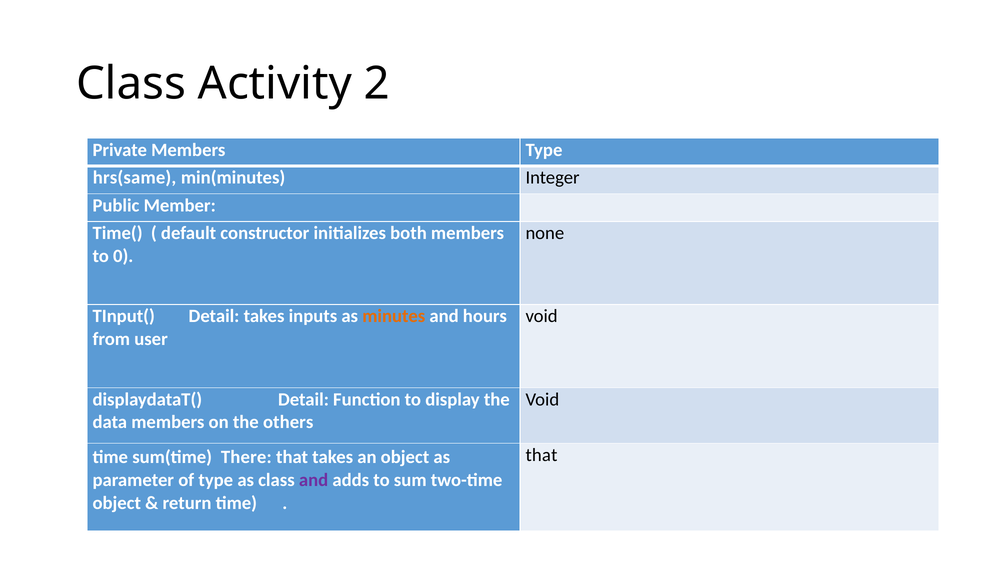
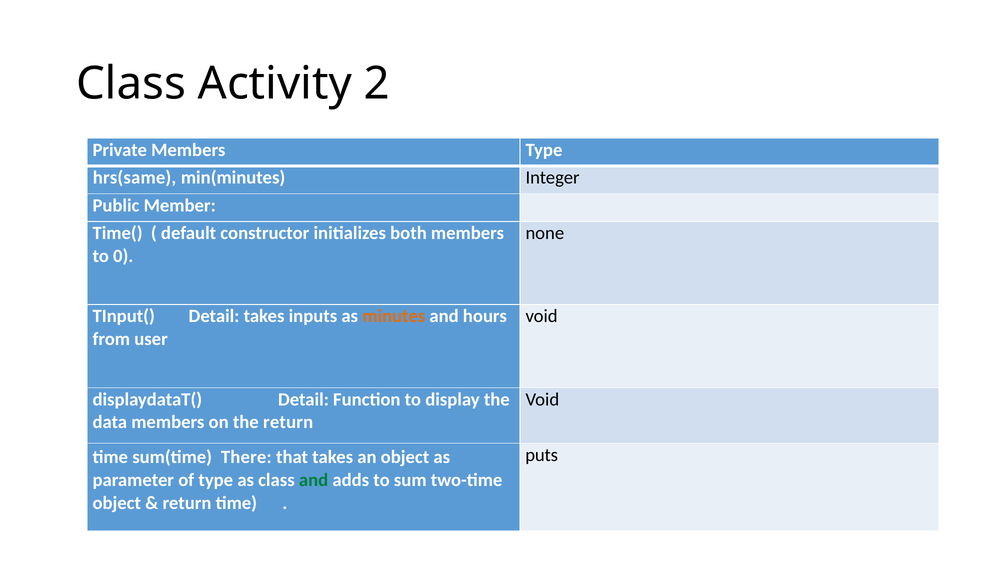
the others: others -> return
that at (541, 455): that -> puts
and at (314, 480) colour: purple -> green
